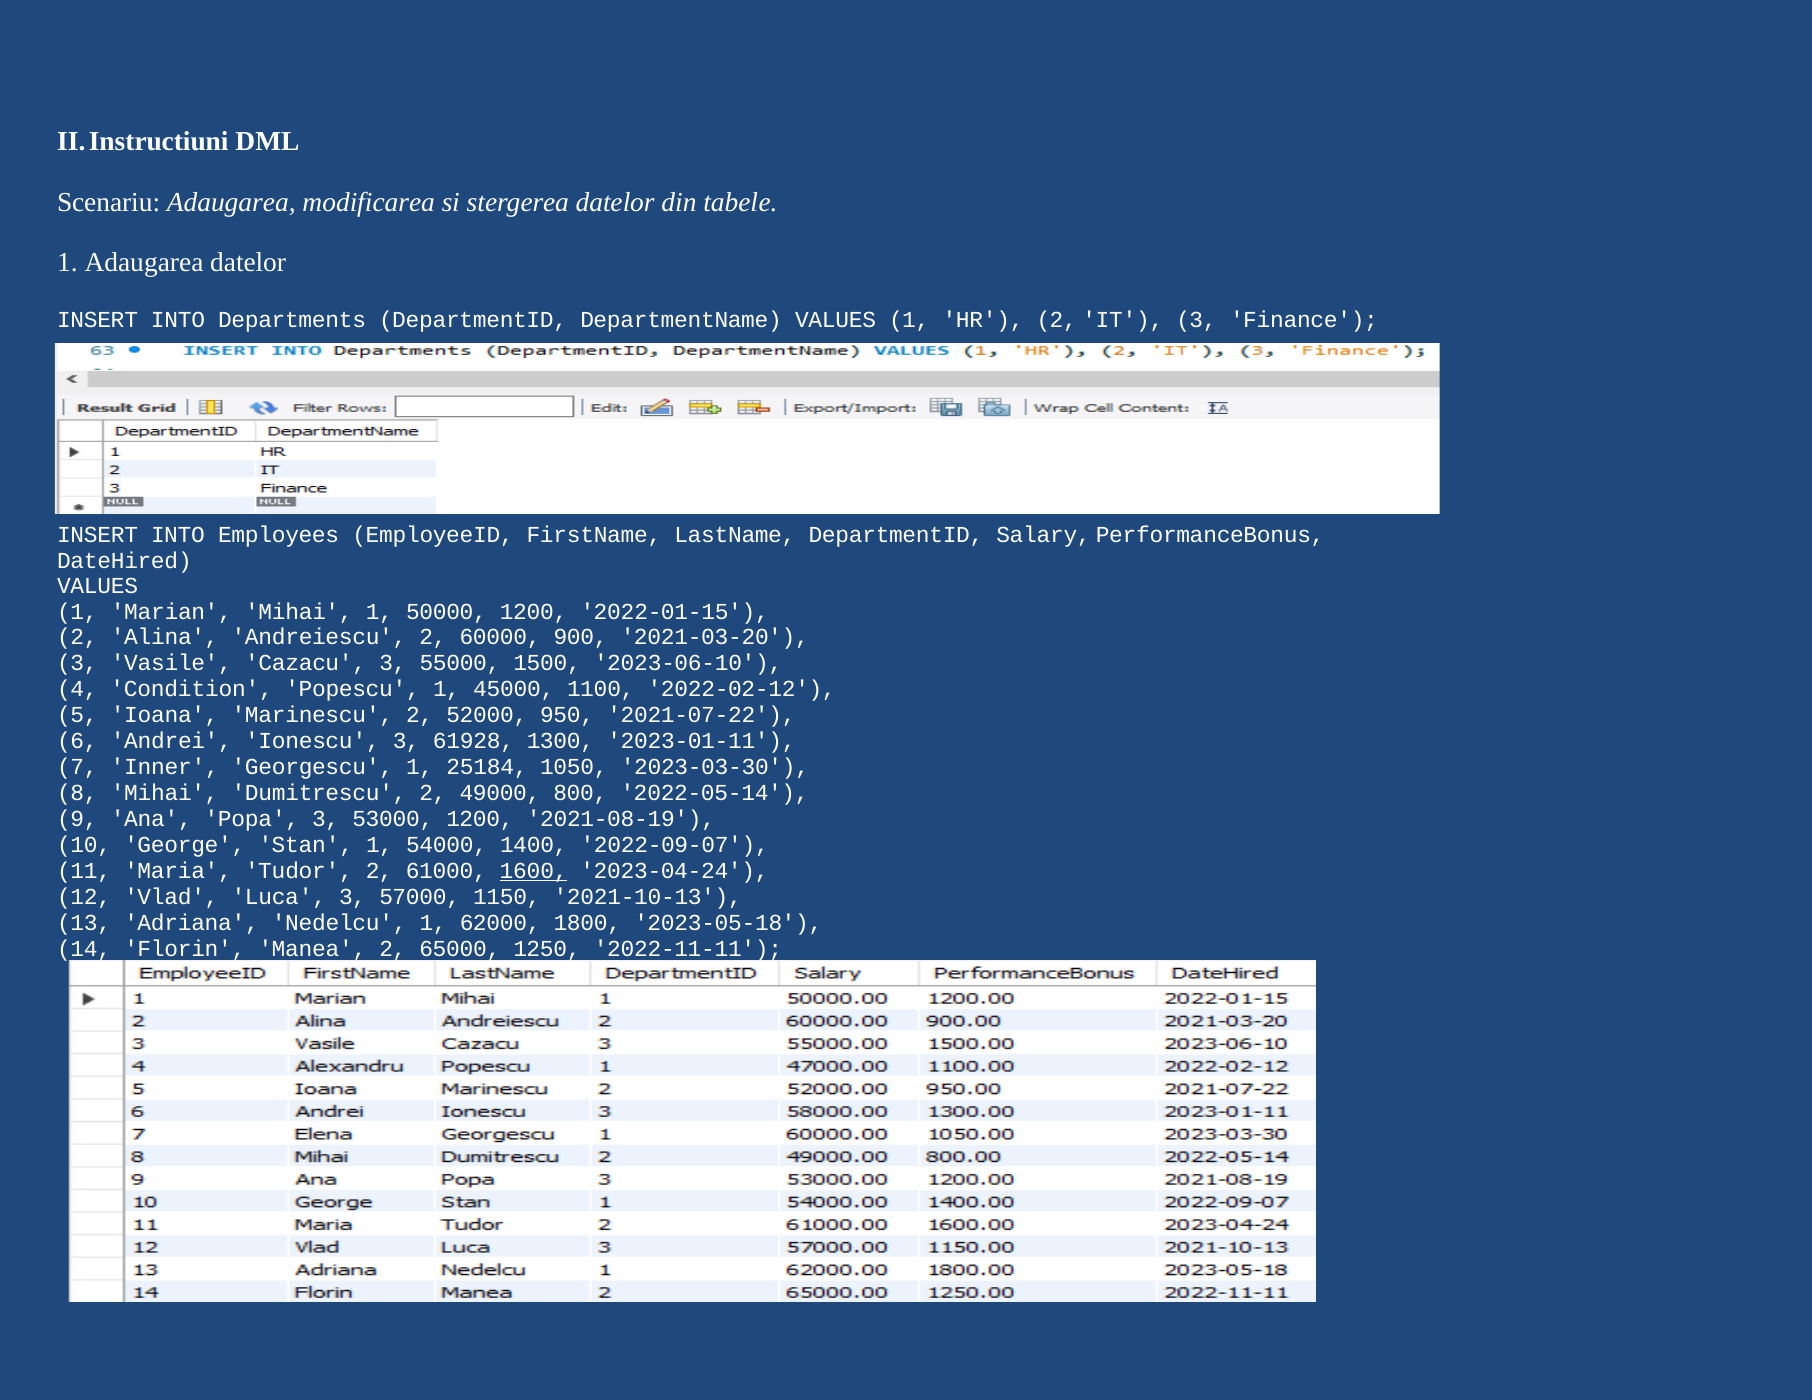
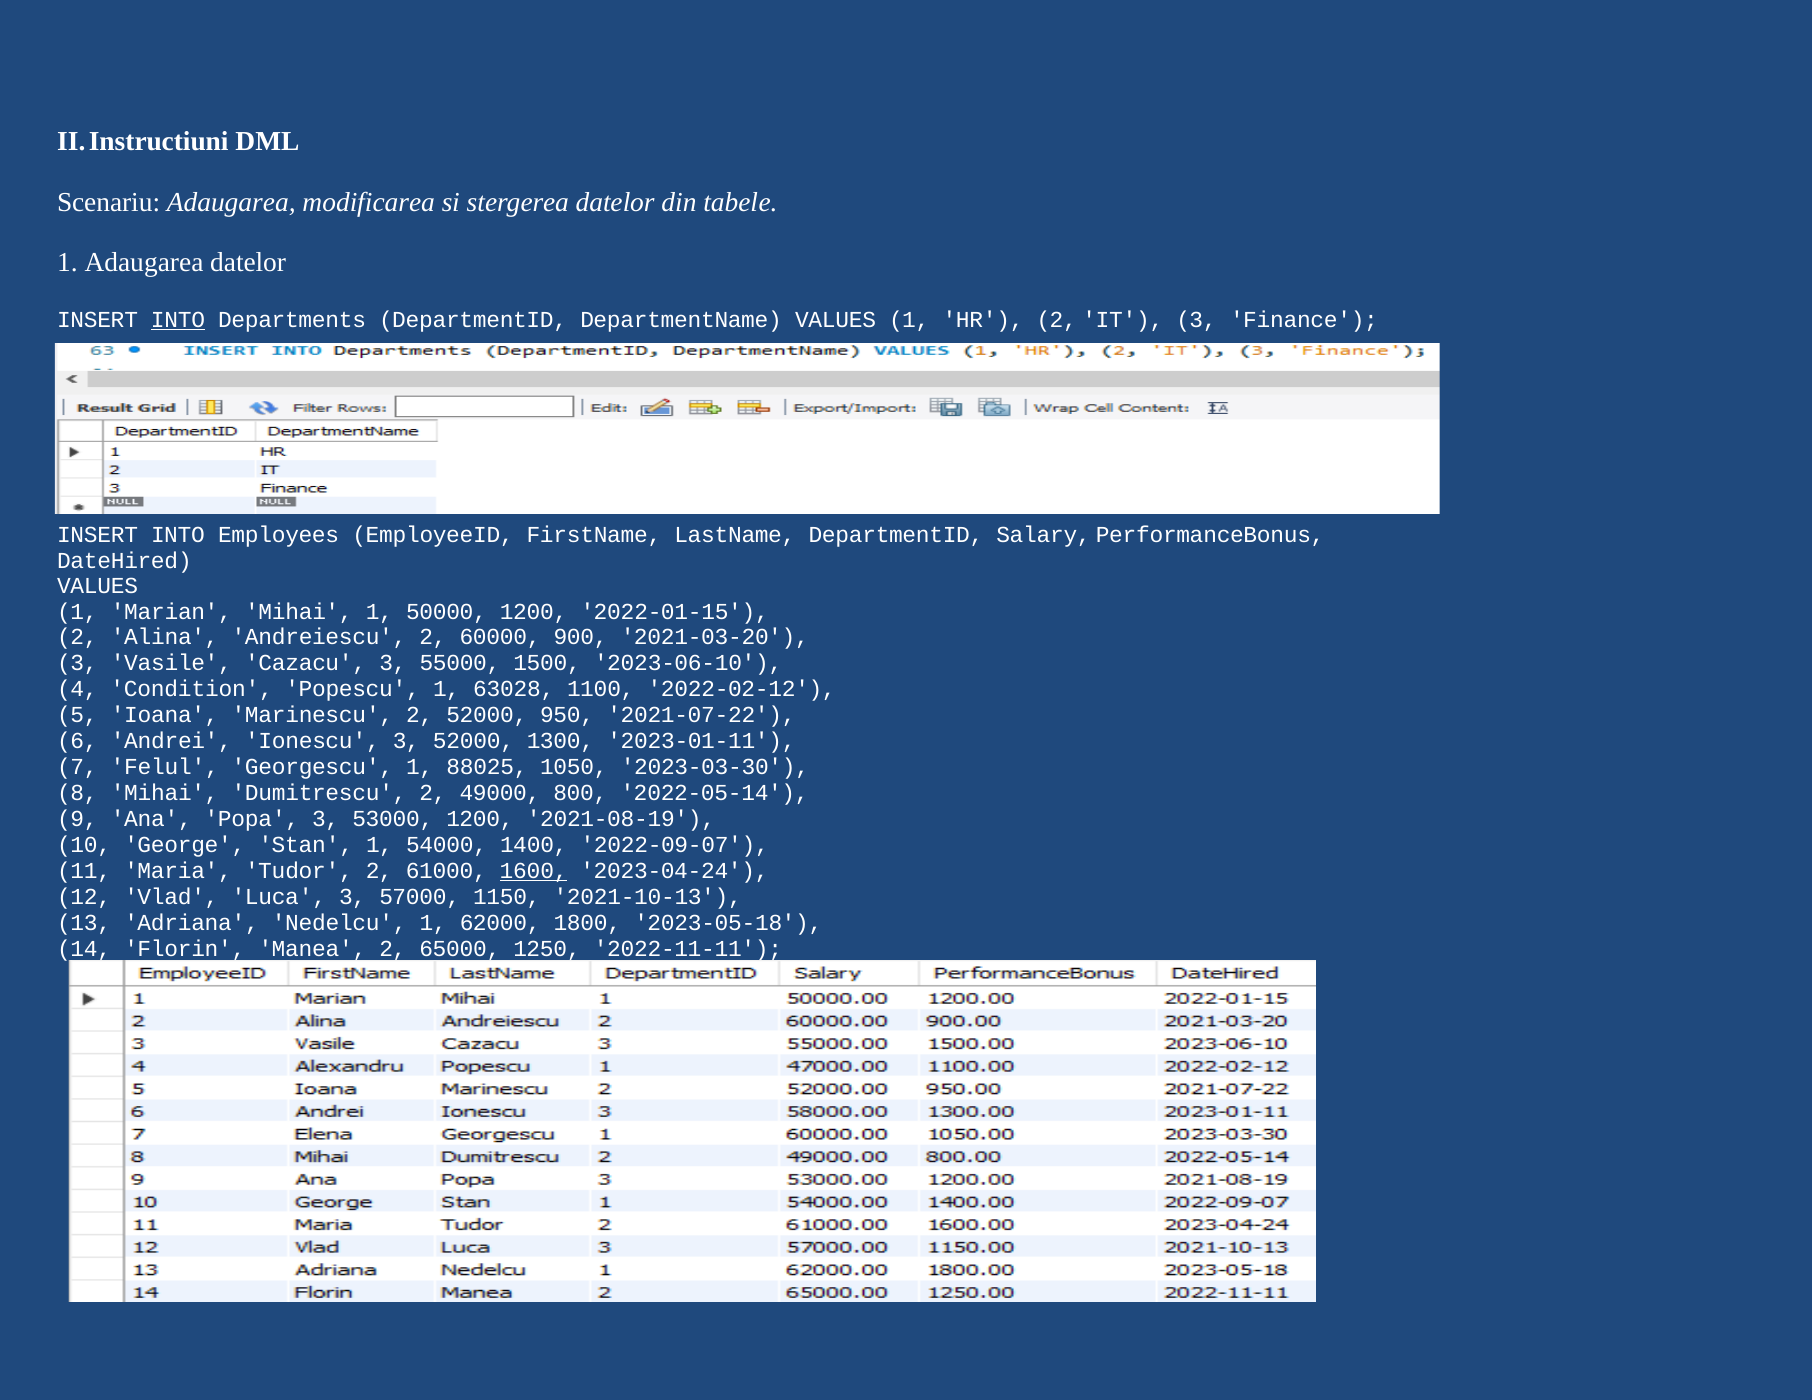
INTO at (178, 320) underline: none -> present
45000: 45000 -> 63028
3 61928: 61928 -> 52000
Inner: Inner -> Felul
25184: 25184 -> 88025
